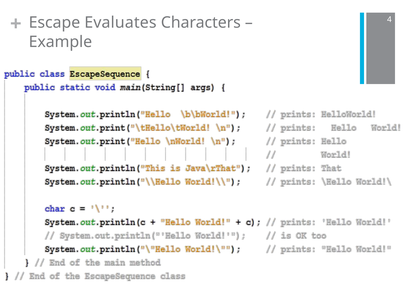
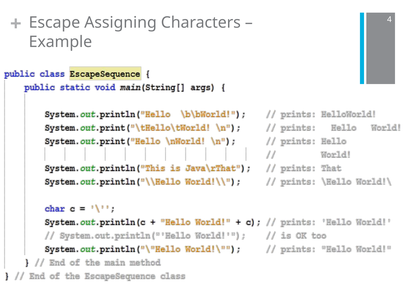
Evaluates: Evaluates -> Assigning
